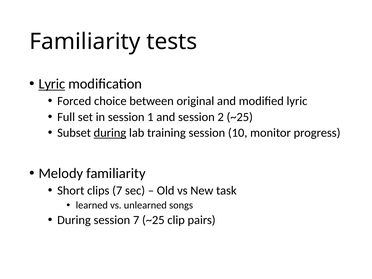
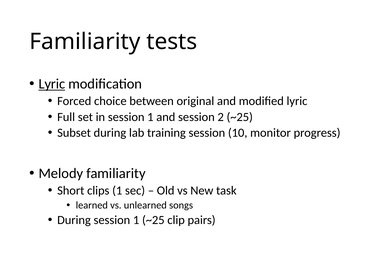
during at (110, 133) underline: present -> none
clips 7: 7 -> 1
During session 7: 7 -> 1
